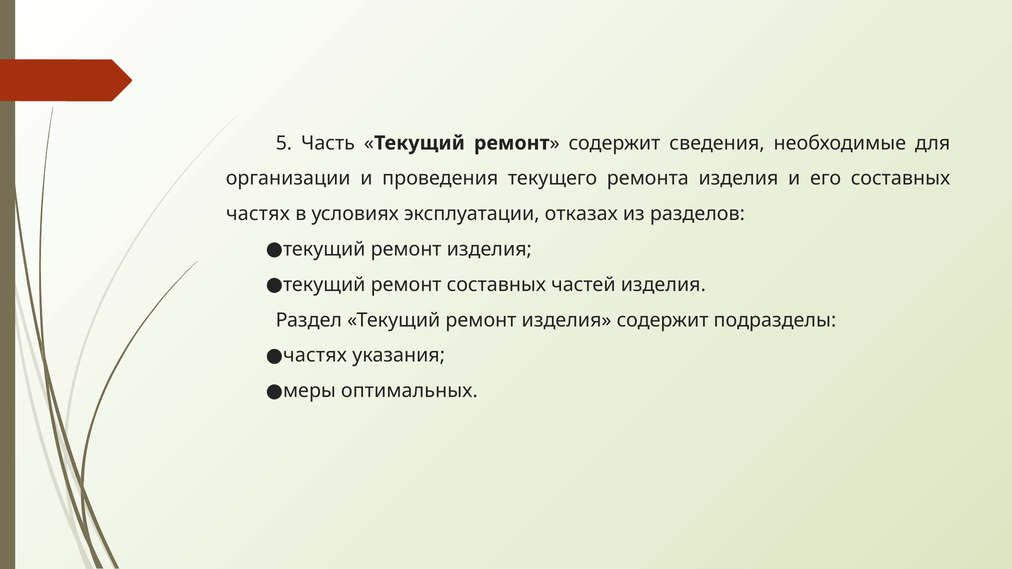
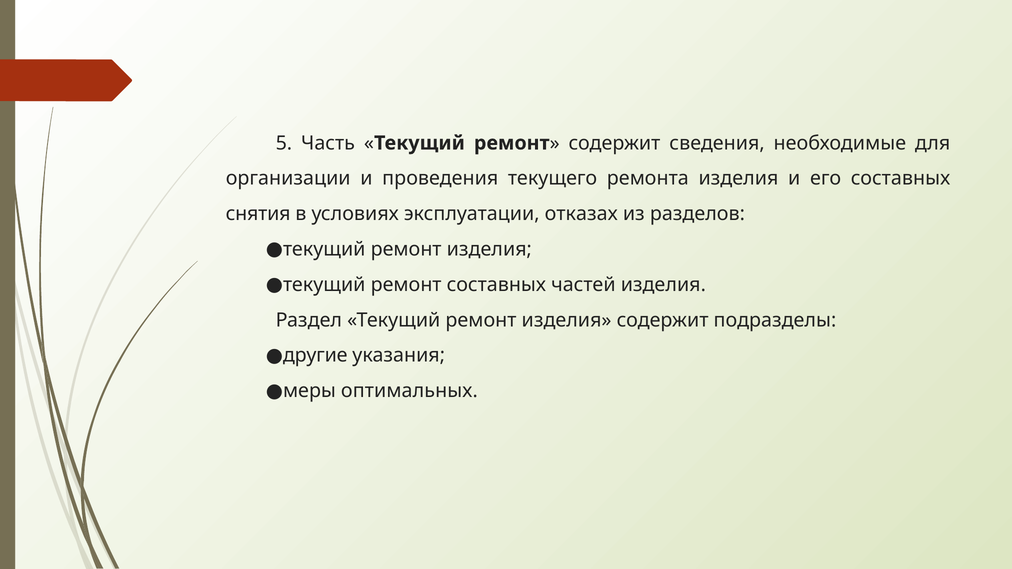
частях at (258, 214): частях -> снятия
частях at (315, 356): частях -> другие
